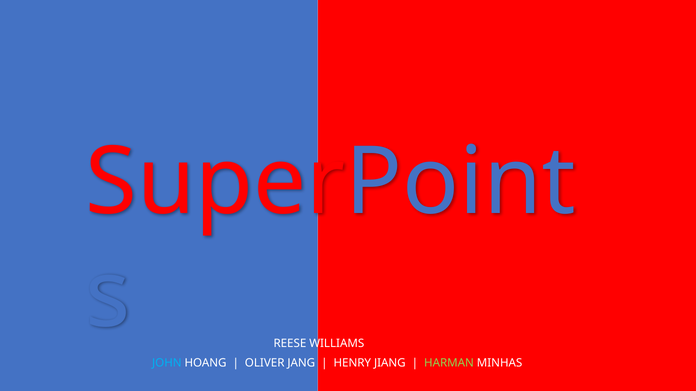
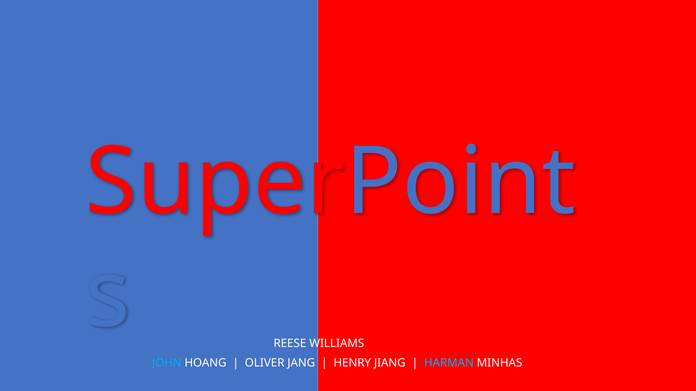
HARMAN colour: light green -> light blue
